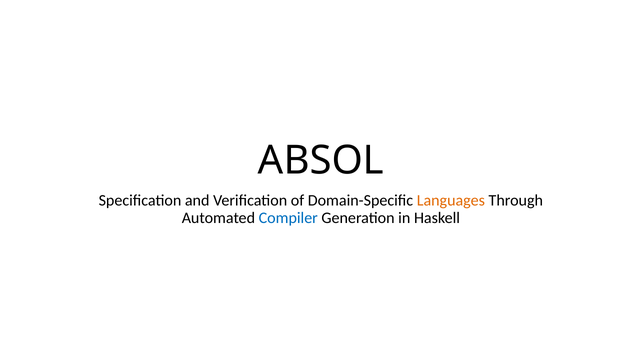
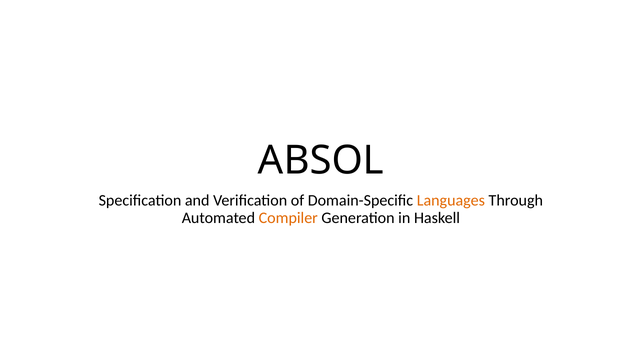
Compiler colour: blue -> orange
